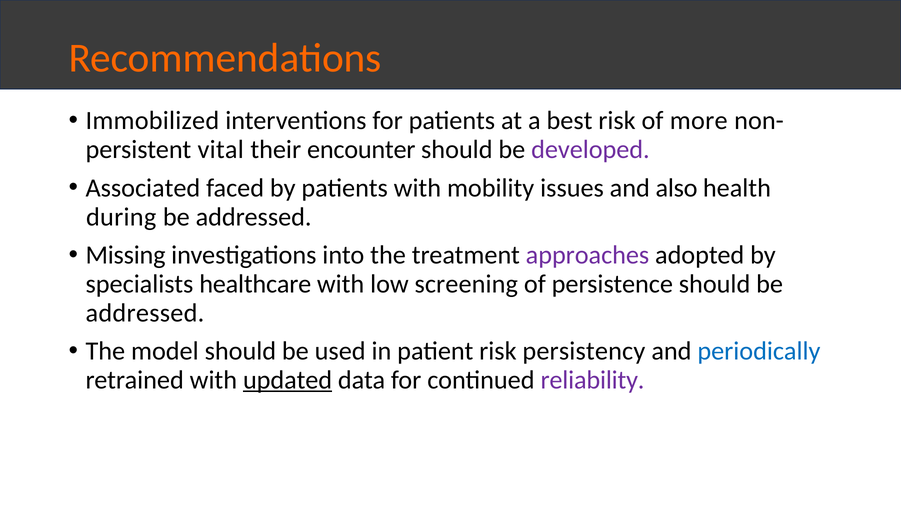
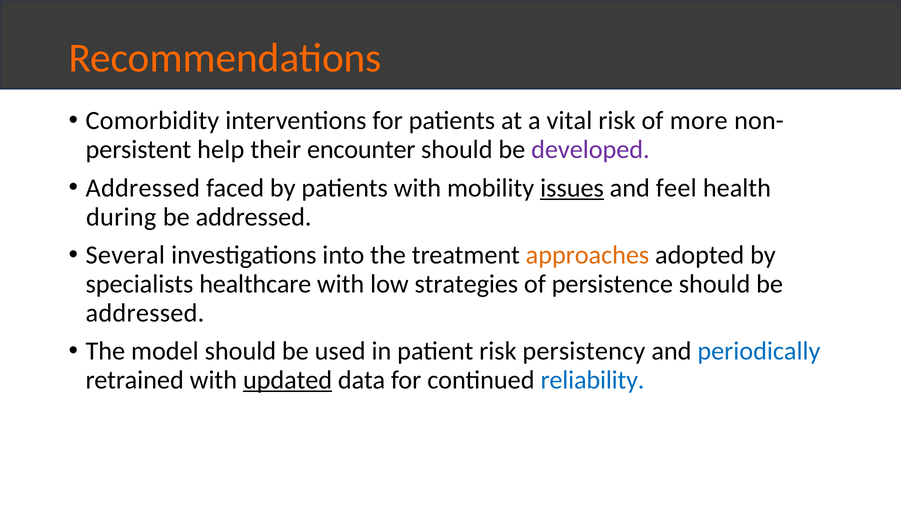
Immobilized: Immobilized -> Comorbidity
best: best -> vital
vital: vital -> help
Associated at (143, 188): Associated -> Addressed
issues underline: none -> present
also: also -> feel
Missing: Missing -> Several
approaches colour: purple -> orange
screening: screening -> strategies
reliability colour: purple -> blue
